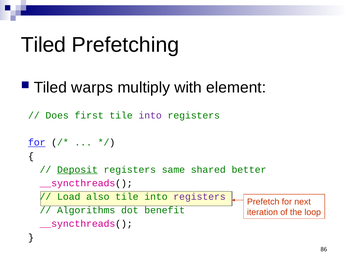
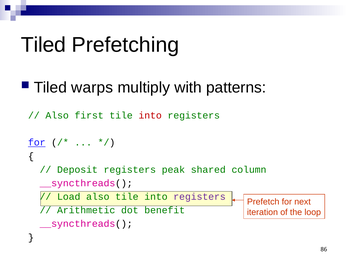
element: element -> patterns
Does at (57, 115): Does -> Also
into at (150, 115) colour: purple -> red
Deposit underline: present -> none
same: same -> peak
better: better -> column
Algorithms: Algorithms -> Arithmetic
